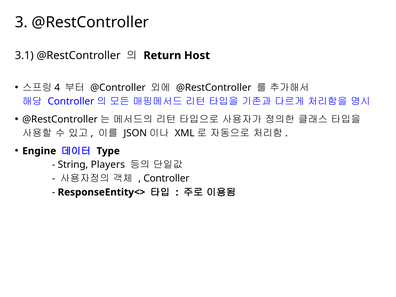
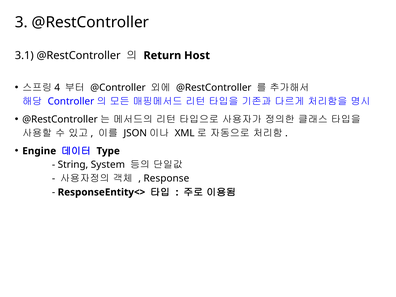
Players: Players -> System
Controller at (166, 178): Controller -> Response
